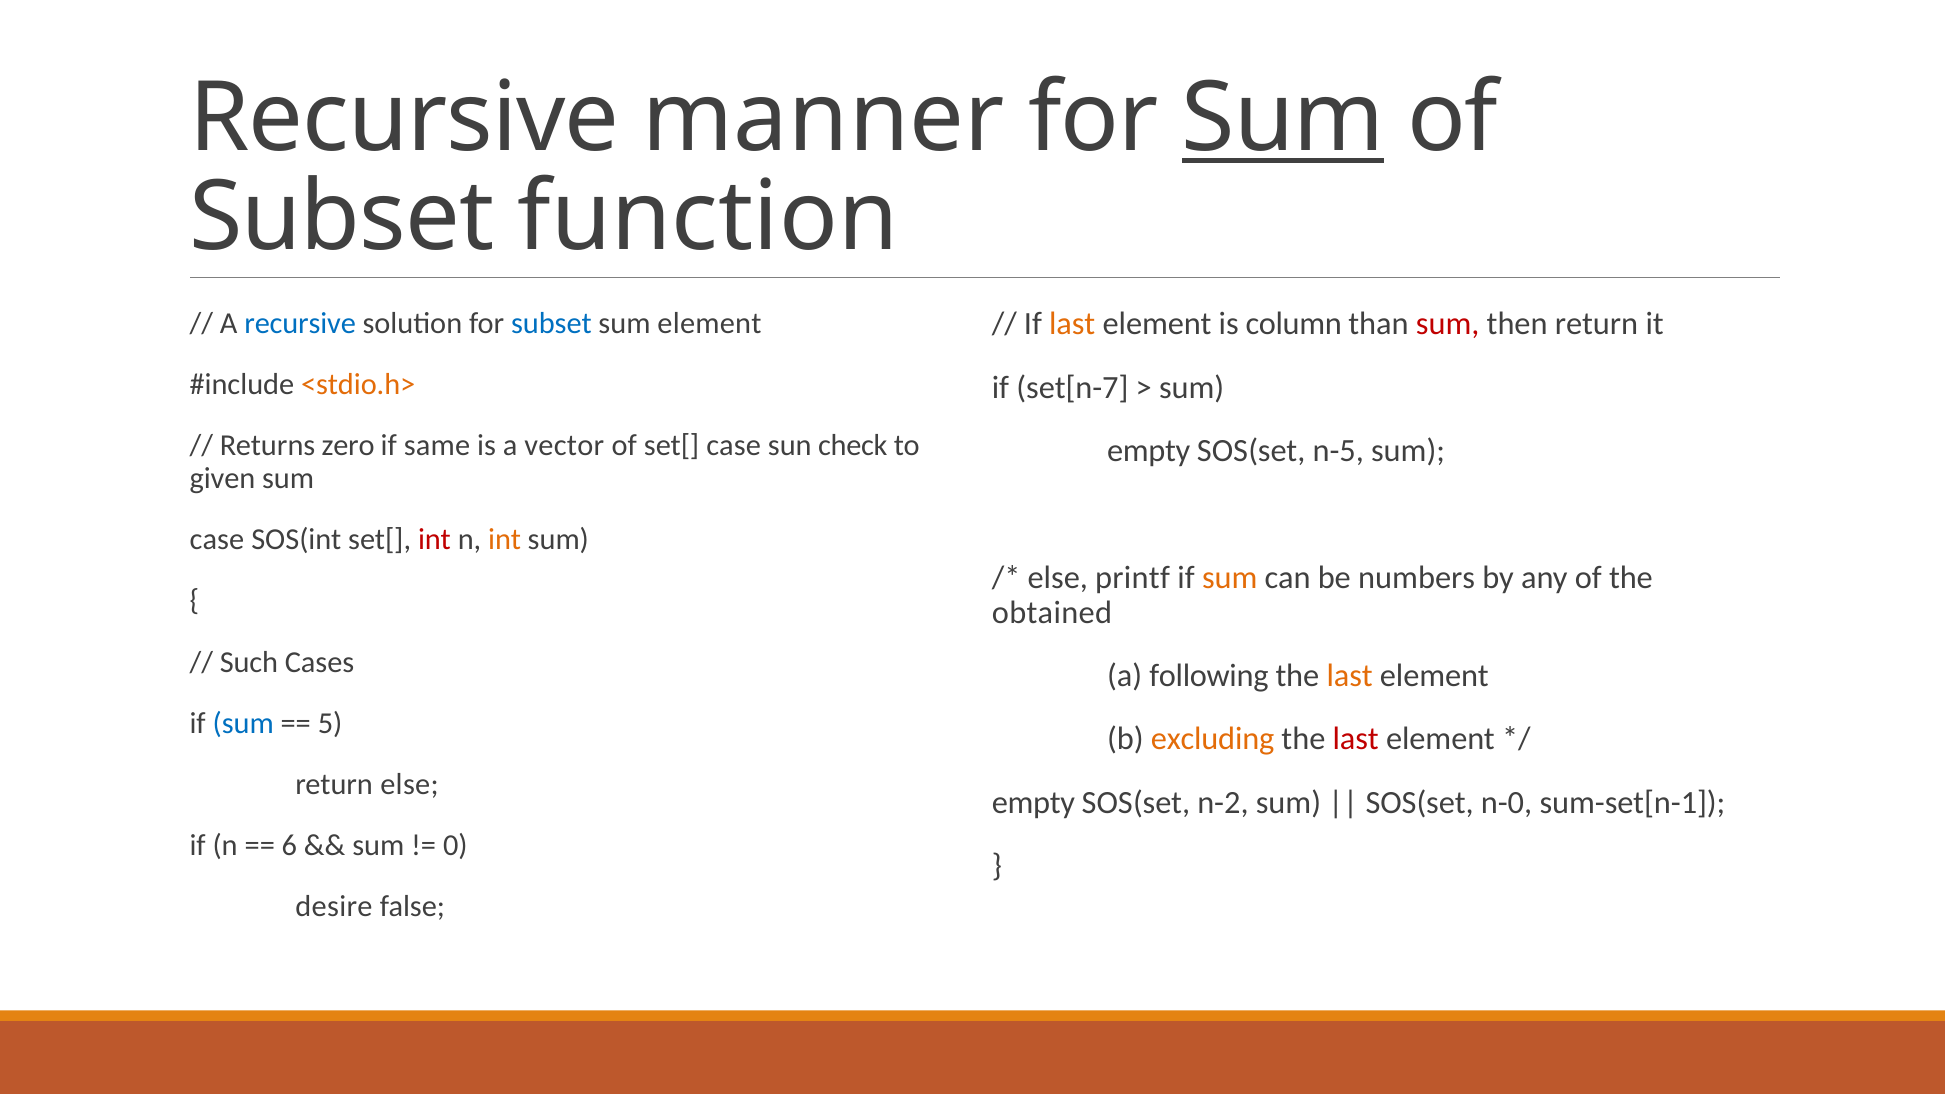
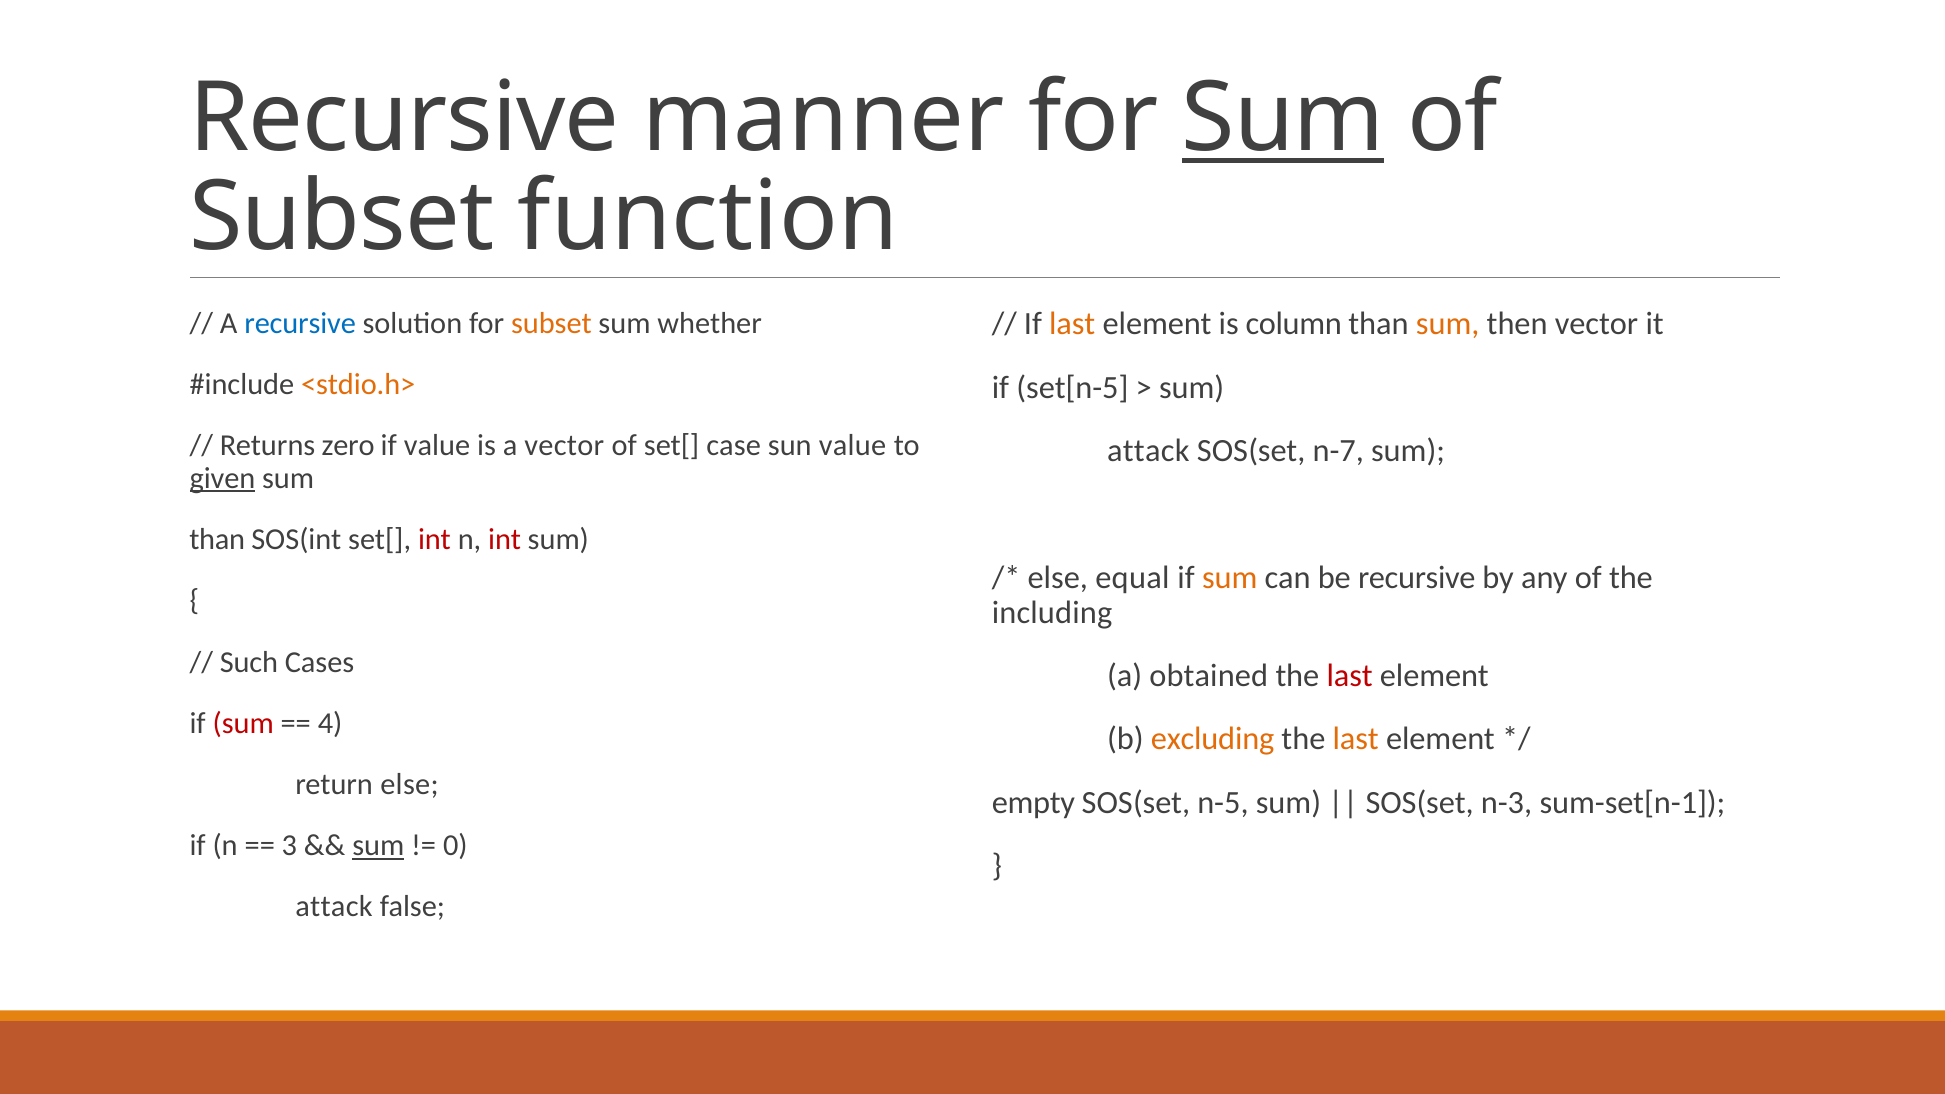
subset at (551, 323) colour: blue -> orange
sum element: element -> whether
sum at (1448, 324) colour: red -> orange
then return: return -> vector
set[n-7: set[n-7 -> set[n-5
if same: same -> value
sun check: check -> value
empty at (1149, 451): empty -> attack
n-5: n-5 -> n-7
given underline: none -> present
case at (217, 540): case -> than
int at (505, 540) colour: orange -> red
printf: printf -> equal
be numbers: numbers -> recursive
obtained: obtained -> including
following: following -> obtained
last at (1350, 676) colour: orange -> red
sum at (243, 723) colour: blue -> red
5: 5 -> 4
last at (1356, 739) colour: red -> orange
n-2: n-2 -> n-5
n-0: n-0 -> n-3
6: 6 -> 3
sum at (378, 846) underline: none -> present
desire at (334, 907): desire -> attack
